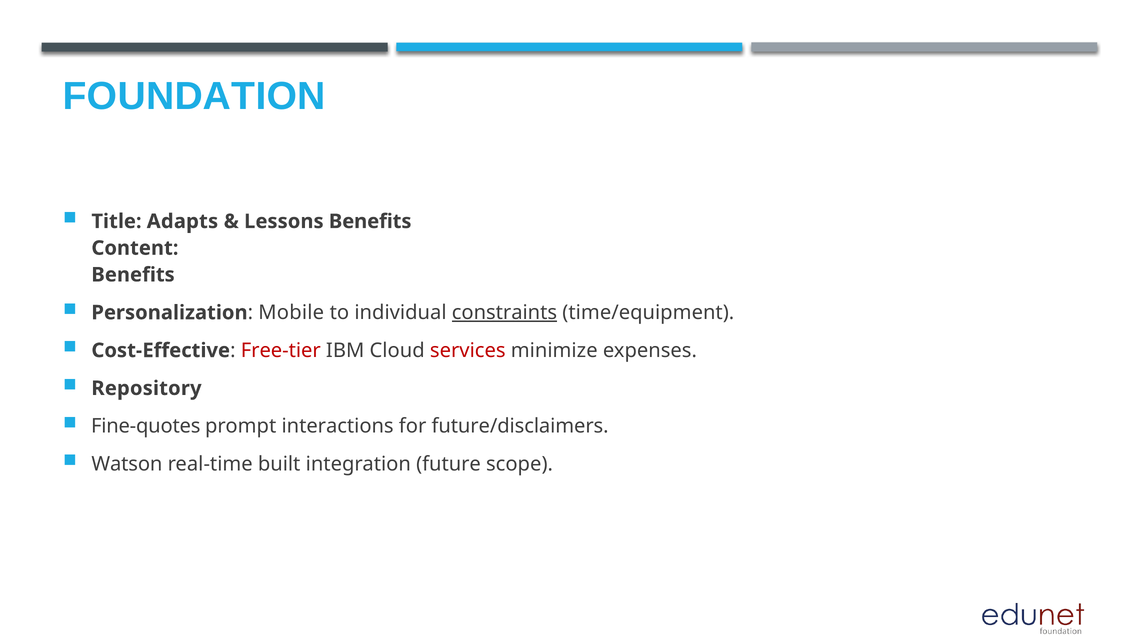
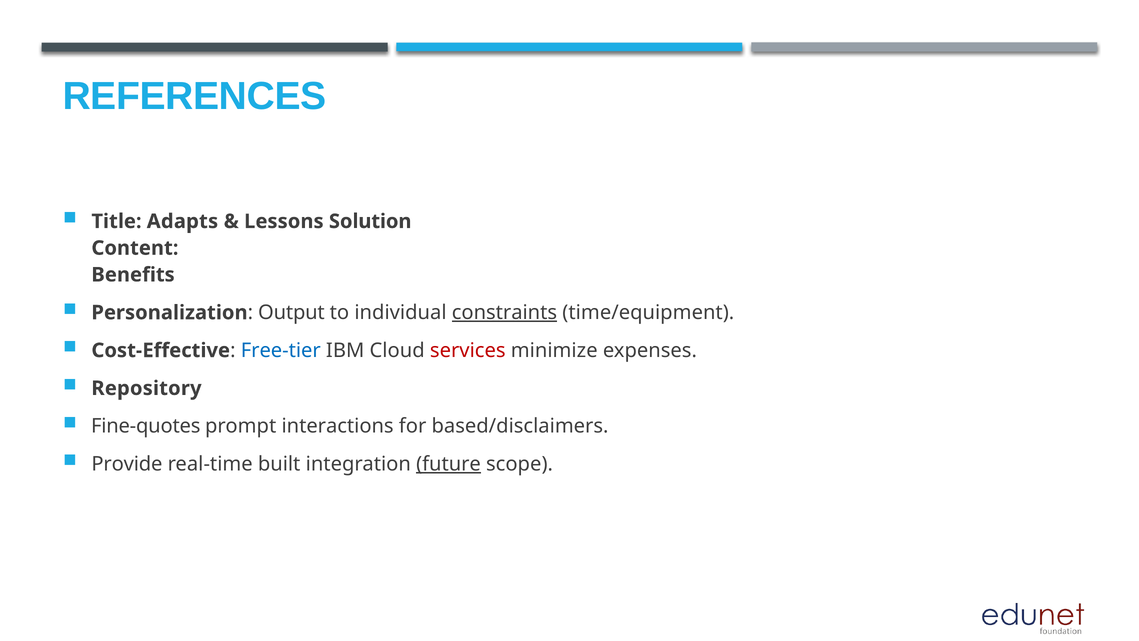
FOUNDATION: FOUNDATION -> REFERENCES
Lessons Benefits: Benefits -> Solution
Mobile: Mobile -> Output
Free-tier colour: red -> blue
future/disclaimers: future/disclaimers -> based/disclaimers
Watson: Watson -> Provide
future underline: none -> present
